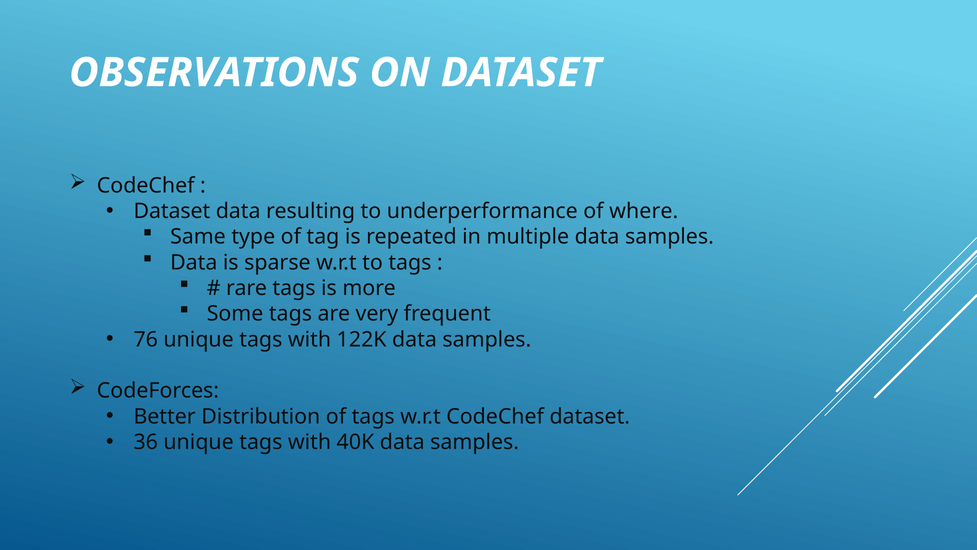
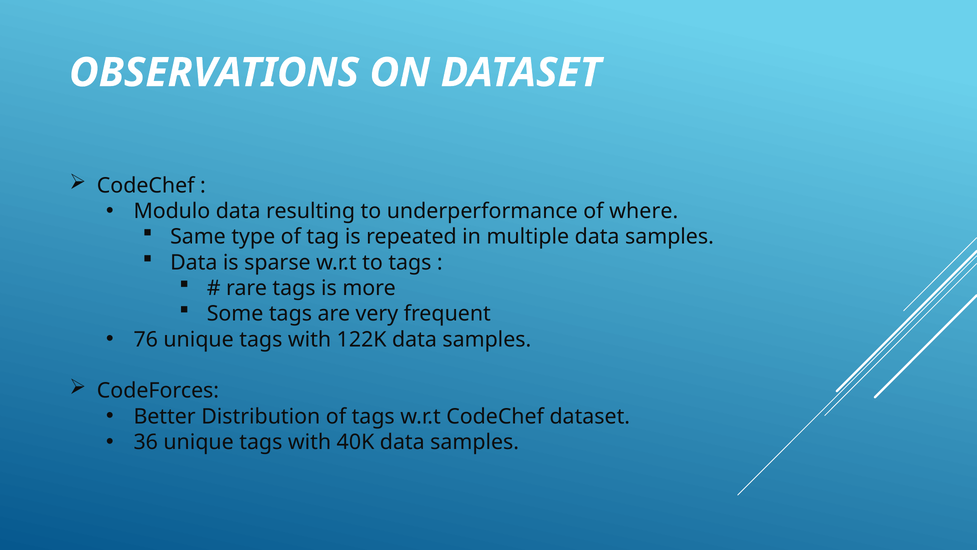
Dataset at (172, 211): Dataset -> Modulo
